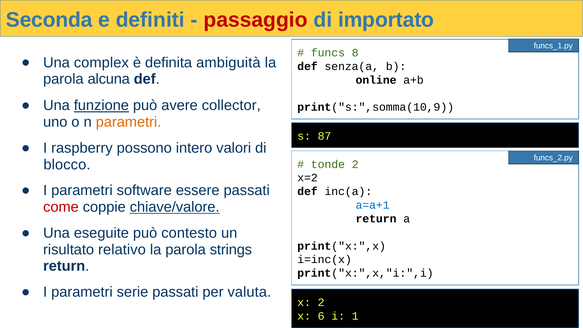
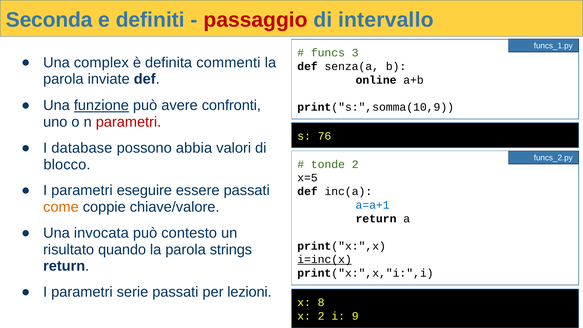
importato: importato -> intervallo
8: 8 -> 3
ambiguità: ambiguità -> commenti
alcuna: alcuna -> inviate
collector: collector -> confronti
parametri at (128, 122) colour: orange -> red
87: 87 -> 76
raspberry: raspberry -> database
intero: intero -> abbia
x=2: x=2 -> x=5
software: software -> eseguire
come colour: red -> orange
chiave/valore underline: present -> none
eseguite: eseguite -> invocata
relativo: relativo -> quando
i=inc(x underline: none -> present
valuta: valuta -> lezioni
x 2: 2 -> 8
x 6: 6 -> 2
1: 1 -> 9
